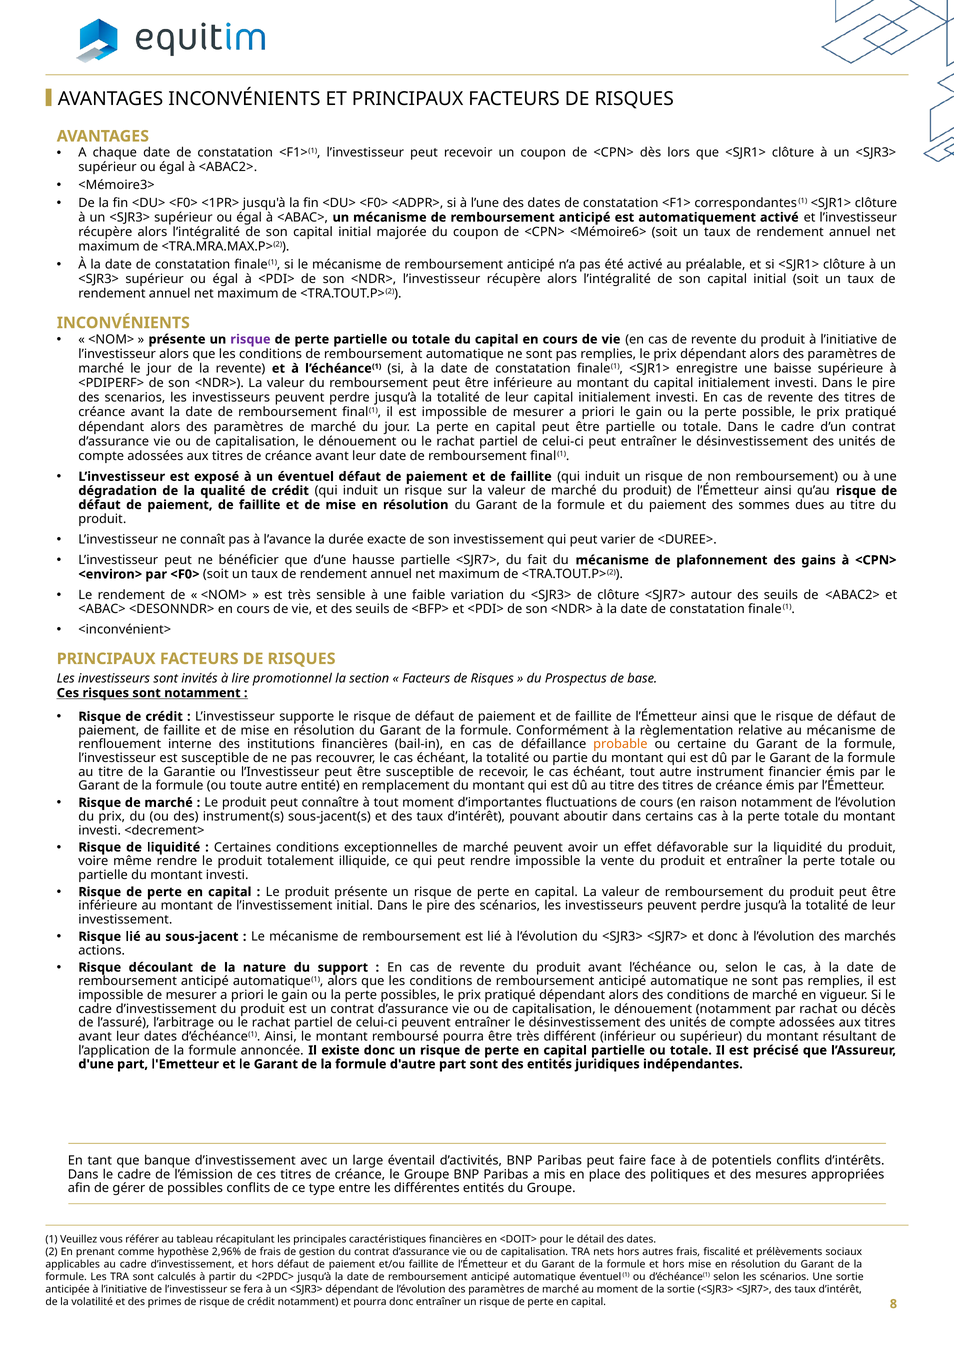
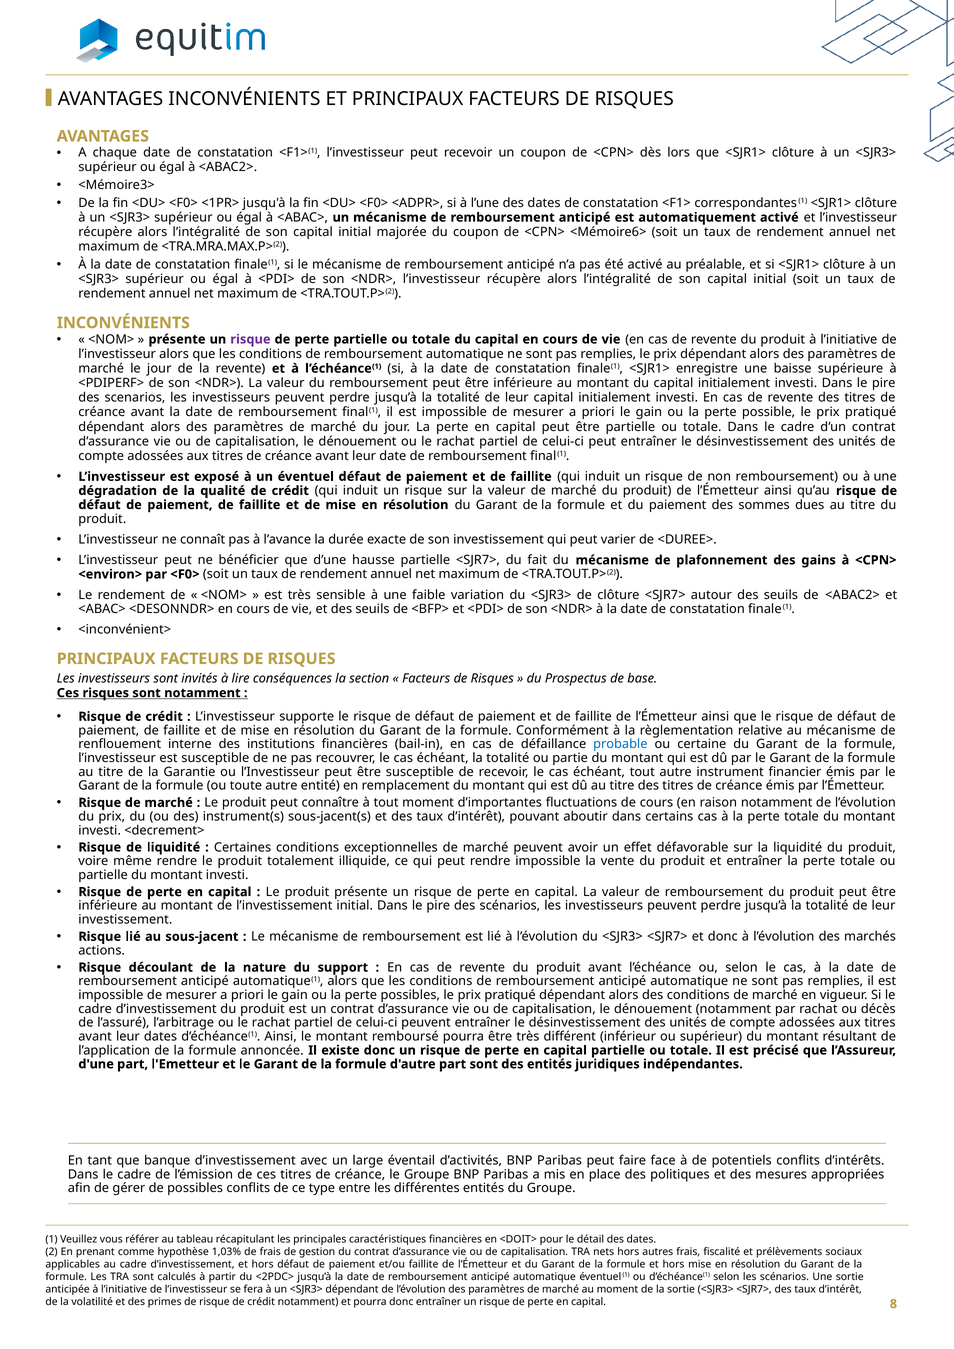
promotionnel: promotionnel -> conséquences
probable colour: orange -> blue
2,96%: 2,96% -> 1,03%
